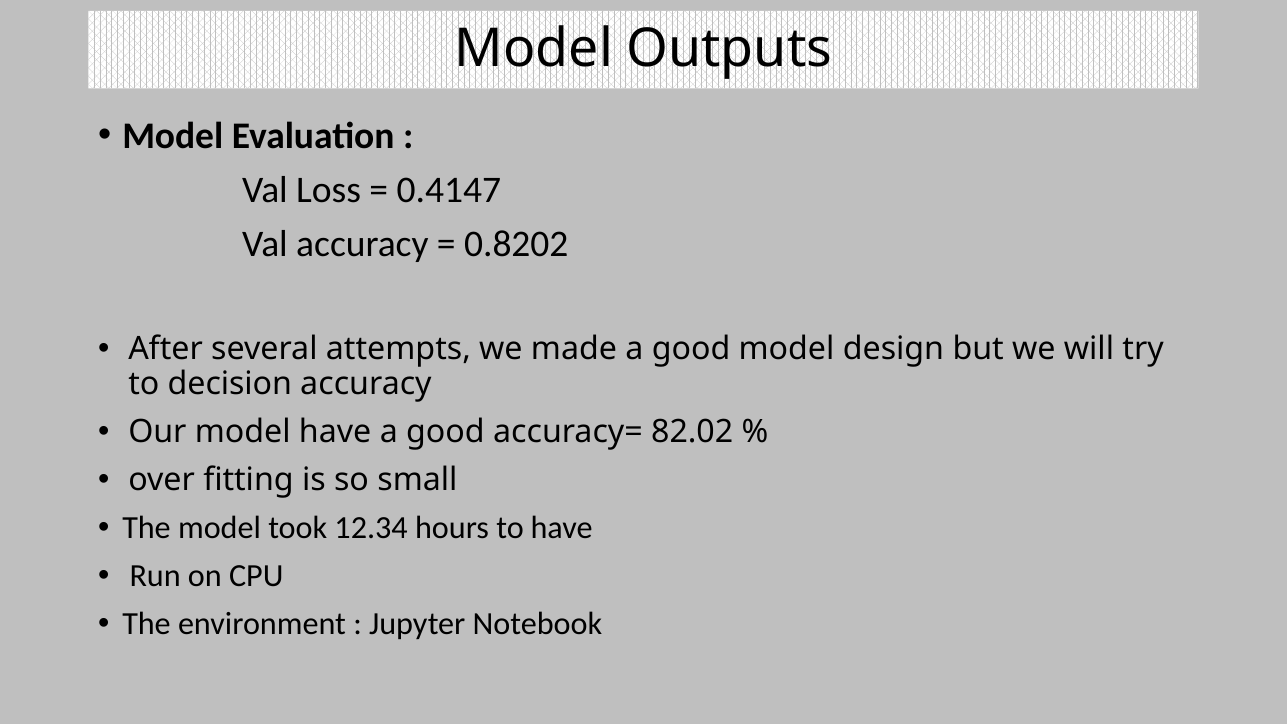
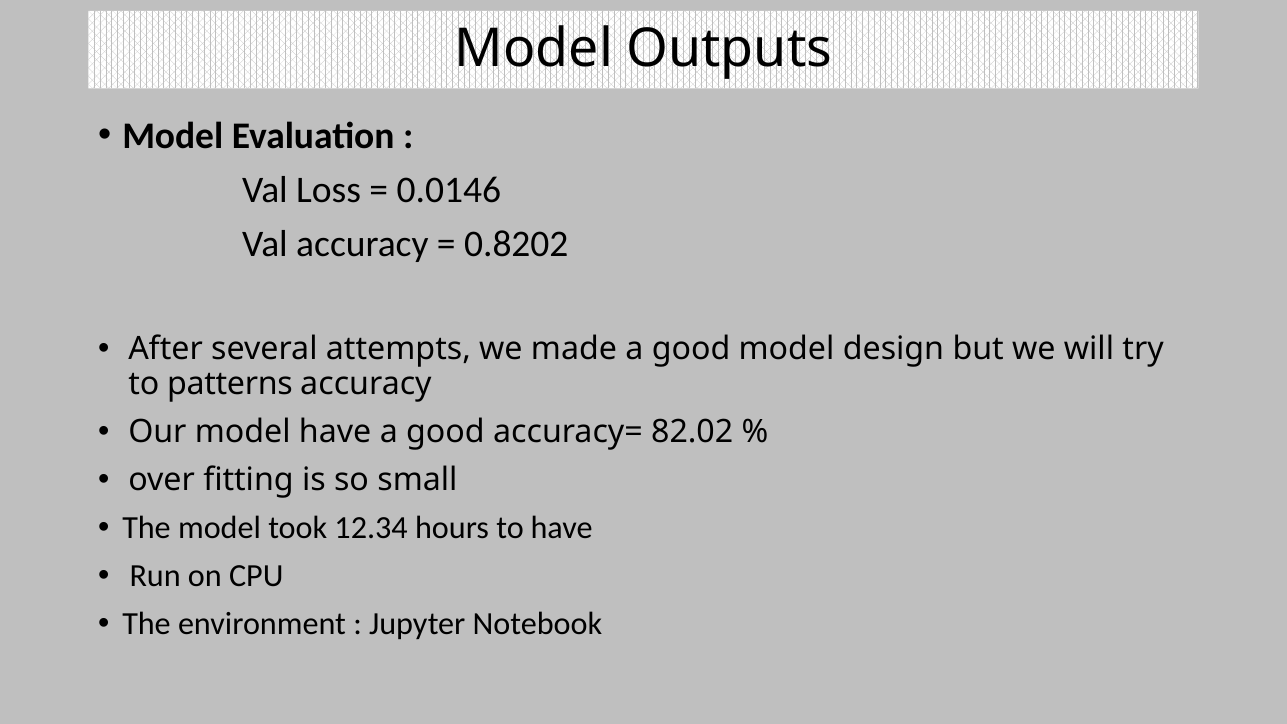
0.4147: 0.4147 -> 0.0146
decision: decision -> patterns
